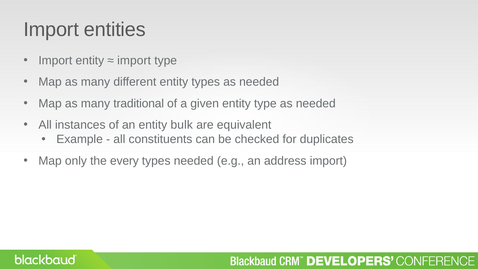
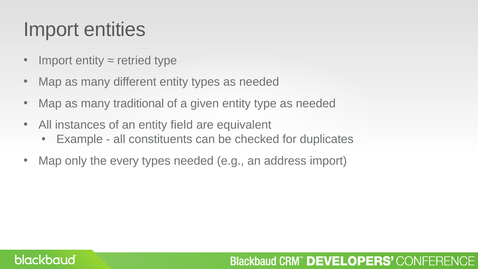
import at (134, 60): import -> retried
bulk: bulk -> field
